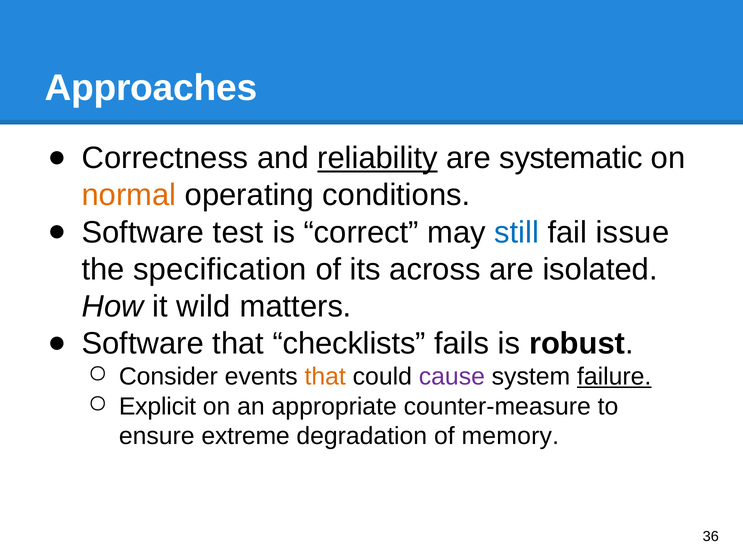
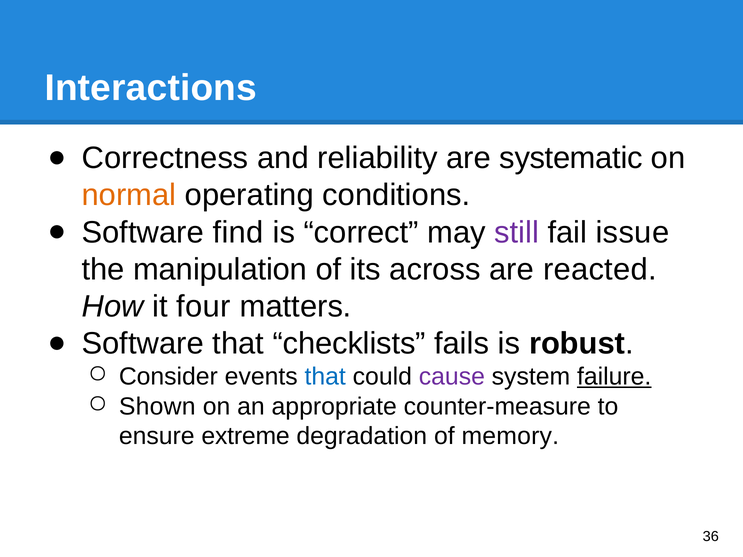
Approaches: Approaches -> Interactions
reliability underline: present -> none
test: test -> find
still colour: blue -> purple
specification: specification -> manipulation
isolated: isolated -> reacted
wild: wild -> four
that at (325, 377) colour: orange -> blue
Explicit: Explicit -> Shown
